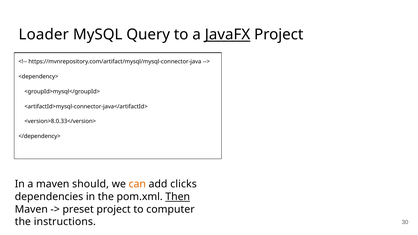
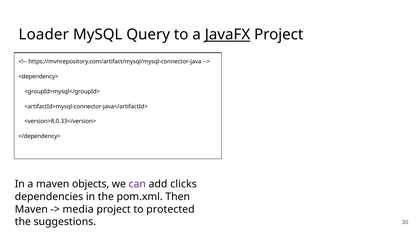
should: should -> objects
can colour: orange -> purple
Then underline: present -> none
preset: preset -> media
computer: computer -> protected
instructions: instructions -> suggestions
